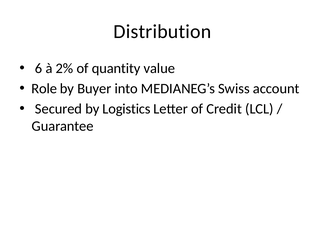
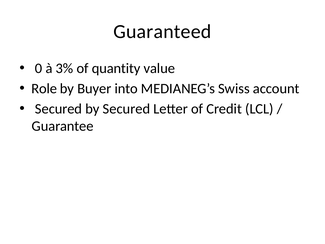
Distribution: Distribution -> Guaranteed
6: 6 -> 0
2%: 2% -> 3%
by Logistics: Logistics -> Secured
